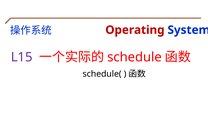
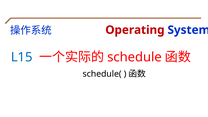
L15 colour: purple -> blue
